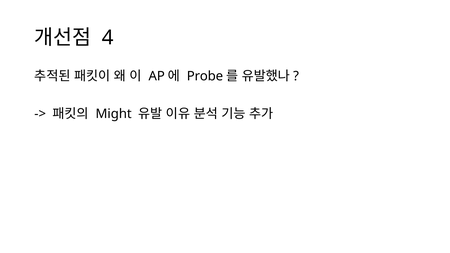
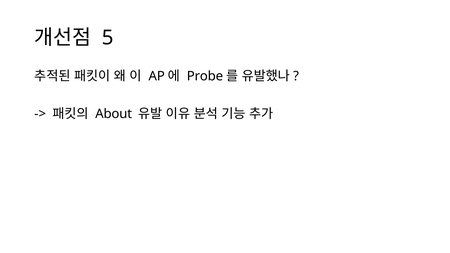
4: 4 -> 5
Might: Might -> About
